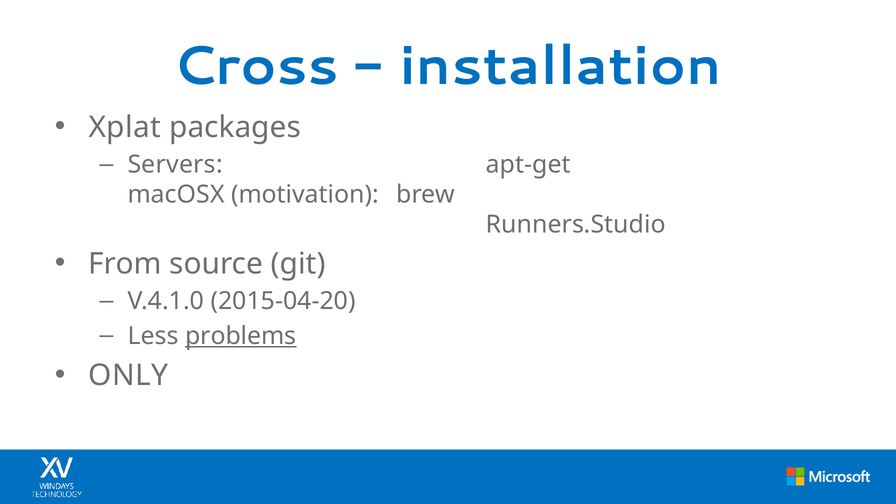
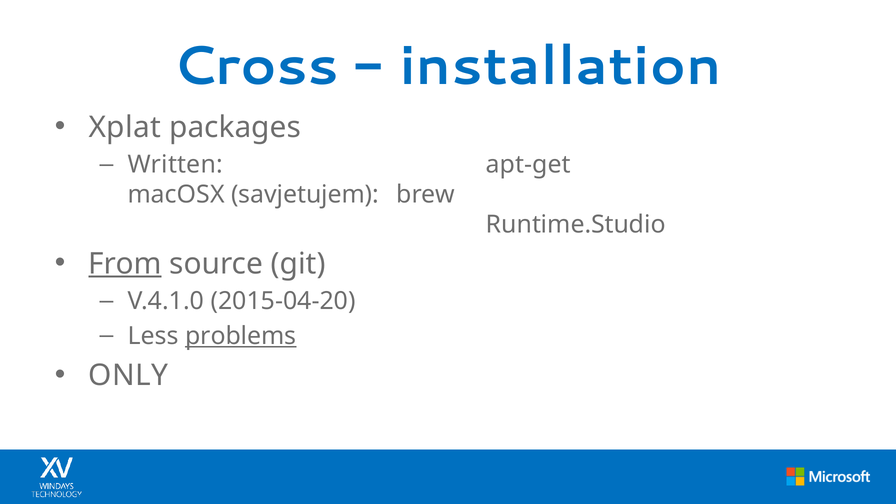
Servers: Servers -> Written
motivation: motivation -> savjetujem
Runners.Studio: Runners.Studio -> Runtime.Studio
From underline: none -> present
